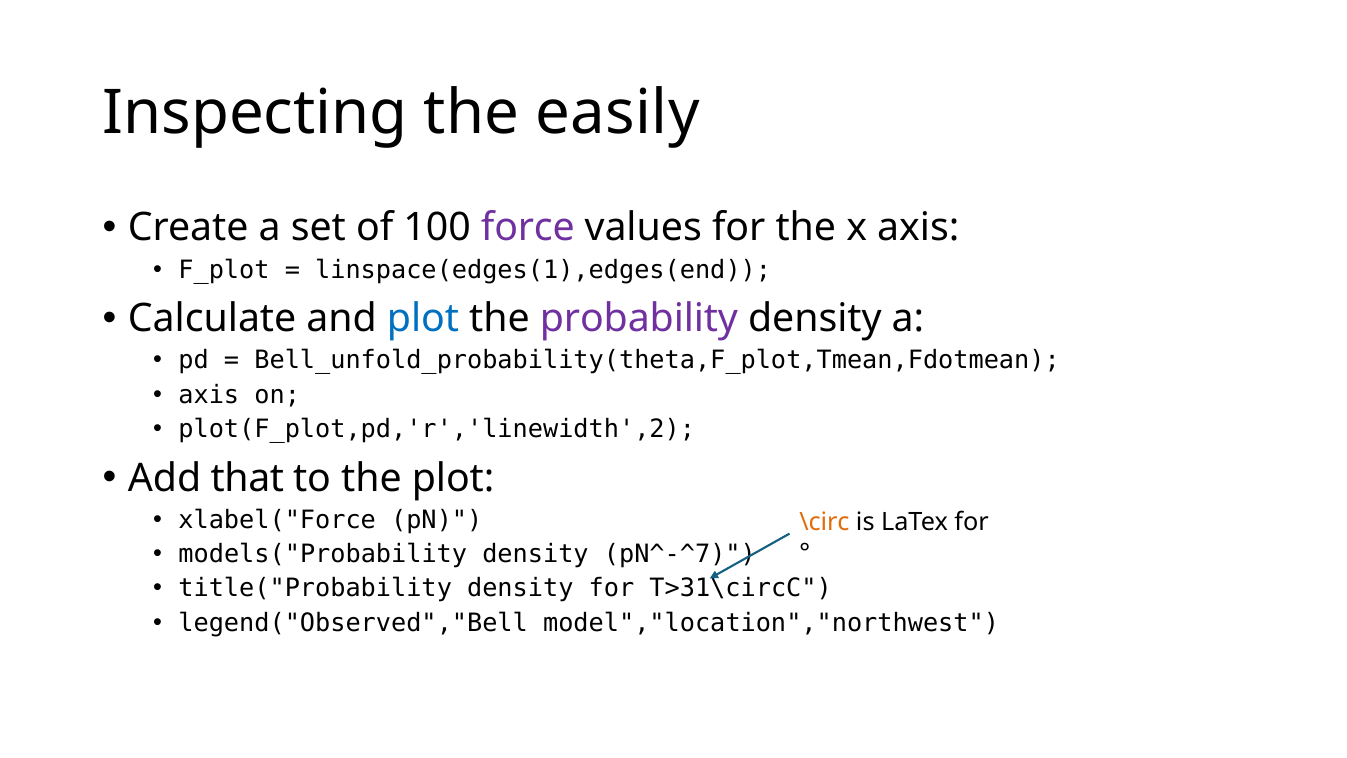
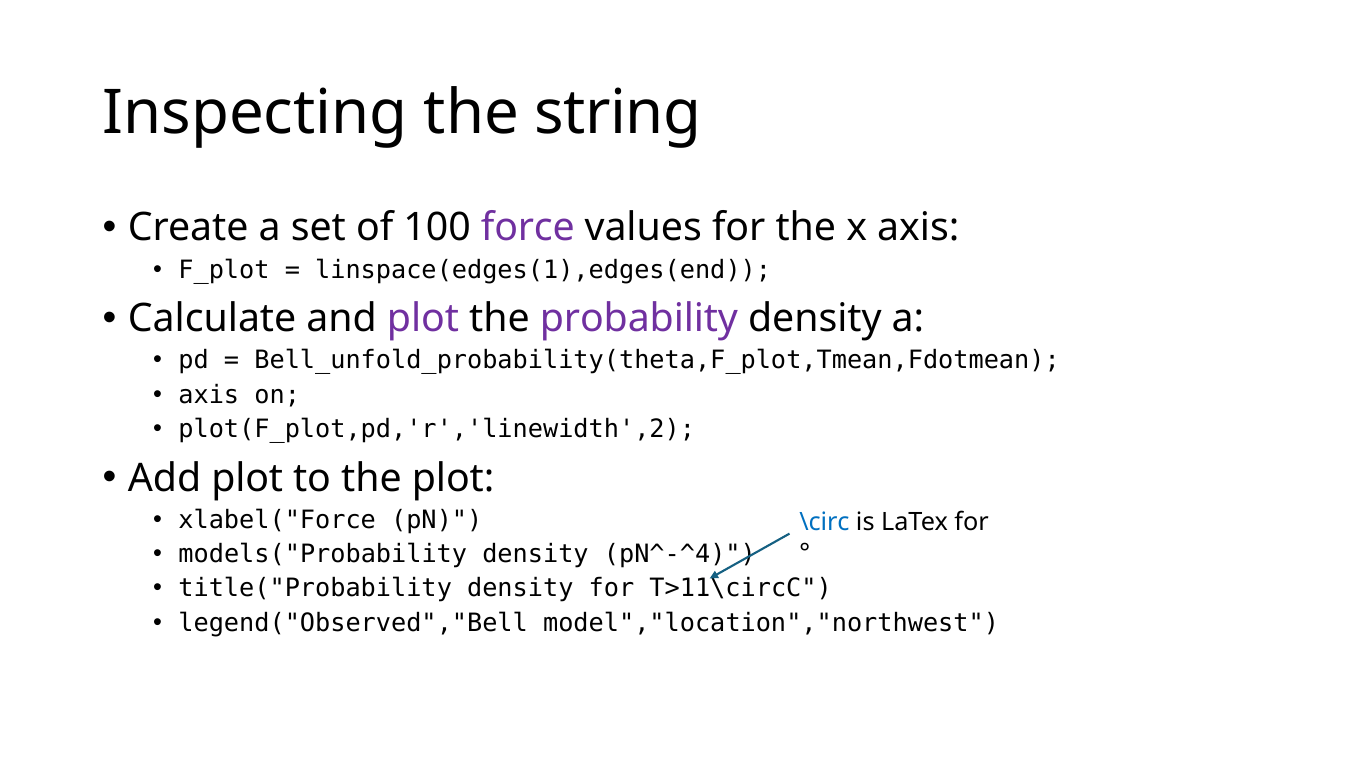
easily: easily -> string
plot at (423, 319) colour: blue -> purple
Add that: that -> plot
\circ colour: orange -> blue
pN^-^7: pN^-^7 -> pN^-^4
T>31\circC: T>31\circC -> T>11\circC
